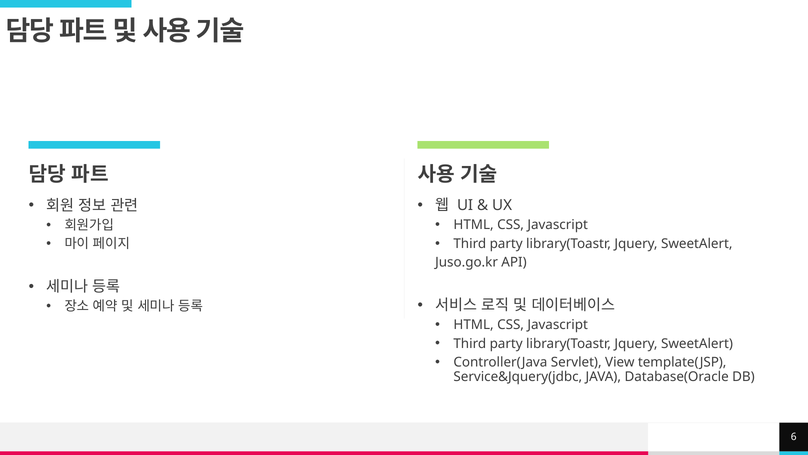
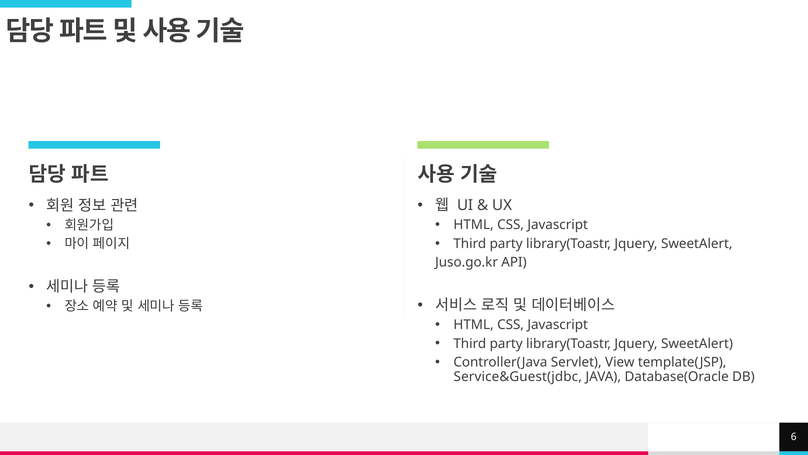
Service&Jquery(jdbc: Service&Jquery(jdbc -> Service&Guest(jdbc
